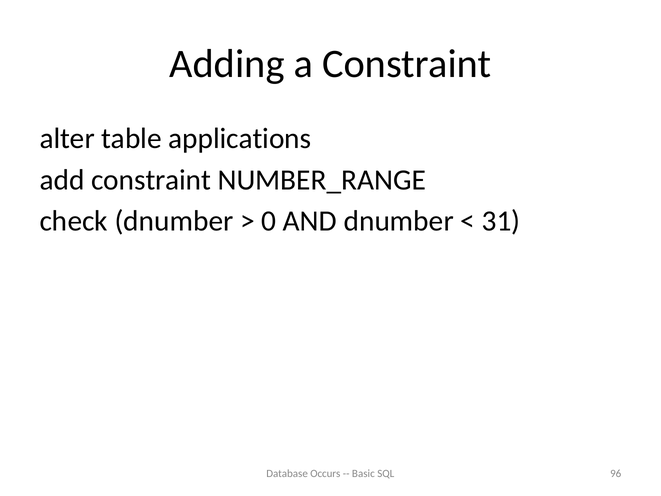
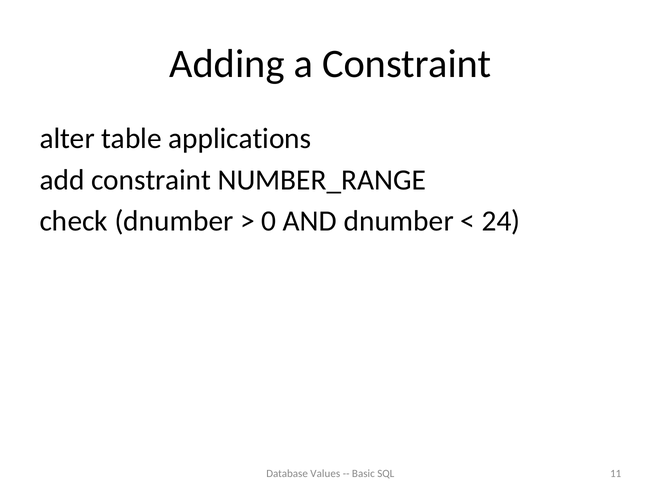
31: 31 -> 24
Occurs: Occurs -> Values
96: 96 -> 11
